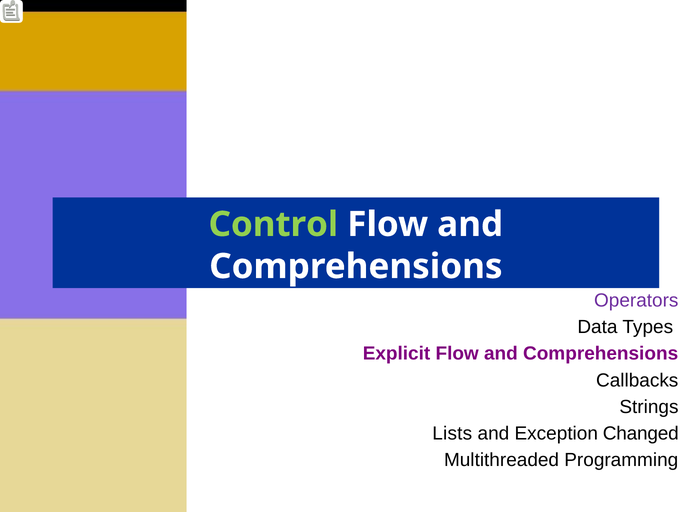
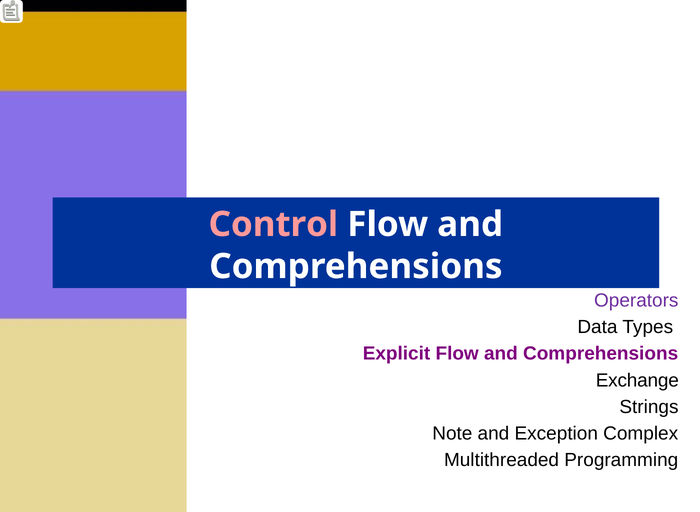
Control colour: light green -> pink
Callbacks: Callbacks -> Exchange
Lists: Lists -> Note
Changed: Changed -> Complex
